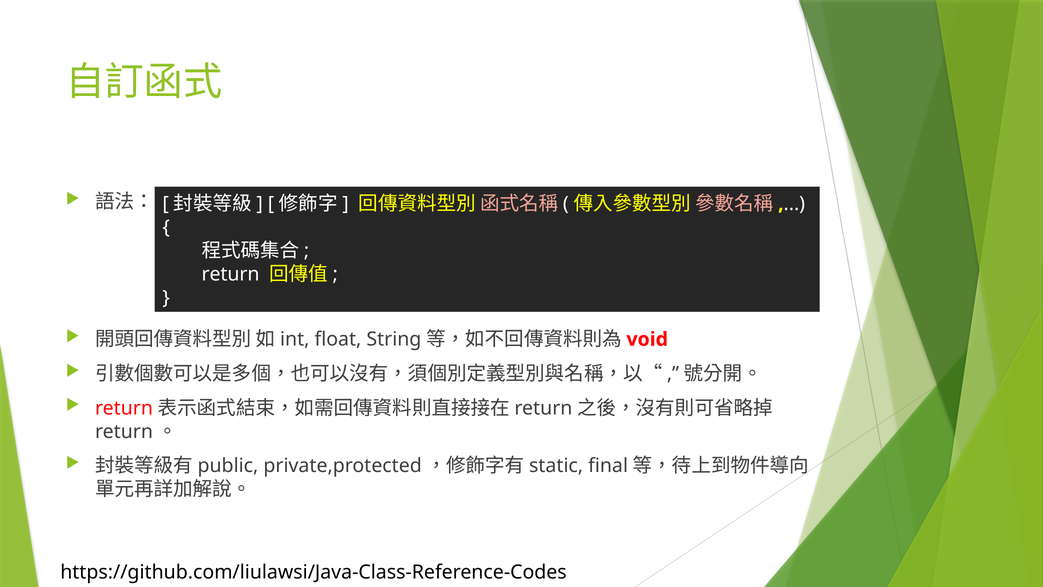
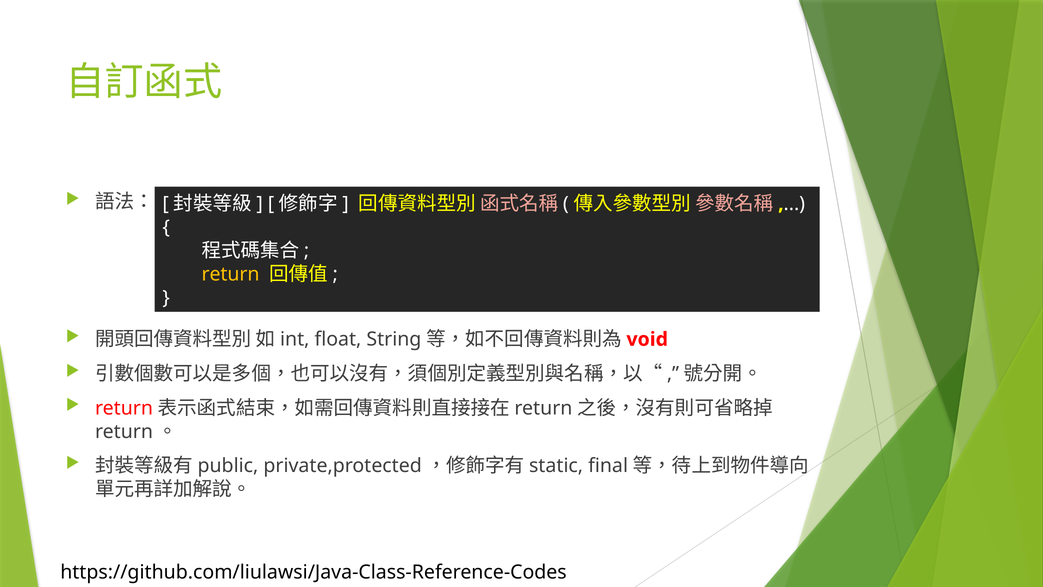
return colour: white -> yellow
